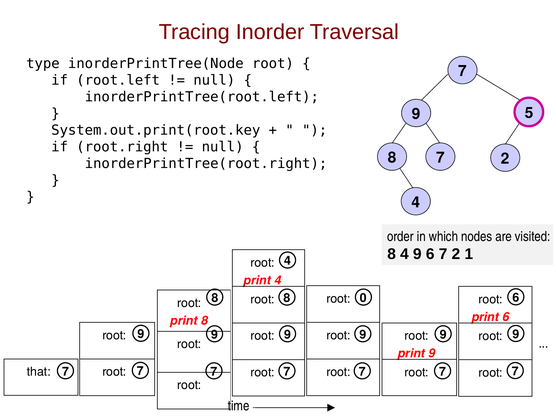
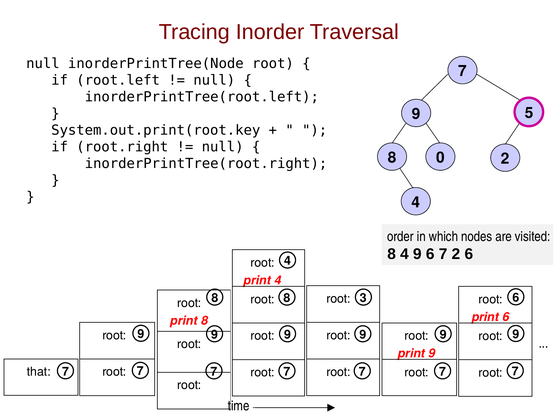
type at (43, 64): type -> null
8 7: 7 -> 0
2 1: 1 -> 6
0: 0 -> 3
